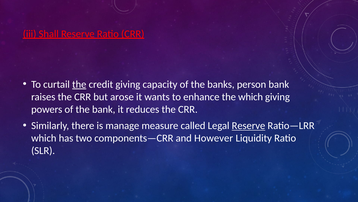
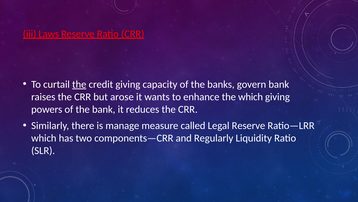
Shall: Shall -> Laws
person: person -> govern
Reserve at (248, 125) underline: present -> none
However: However -> Regularly
